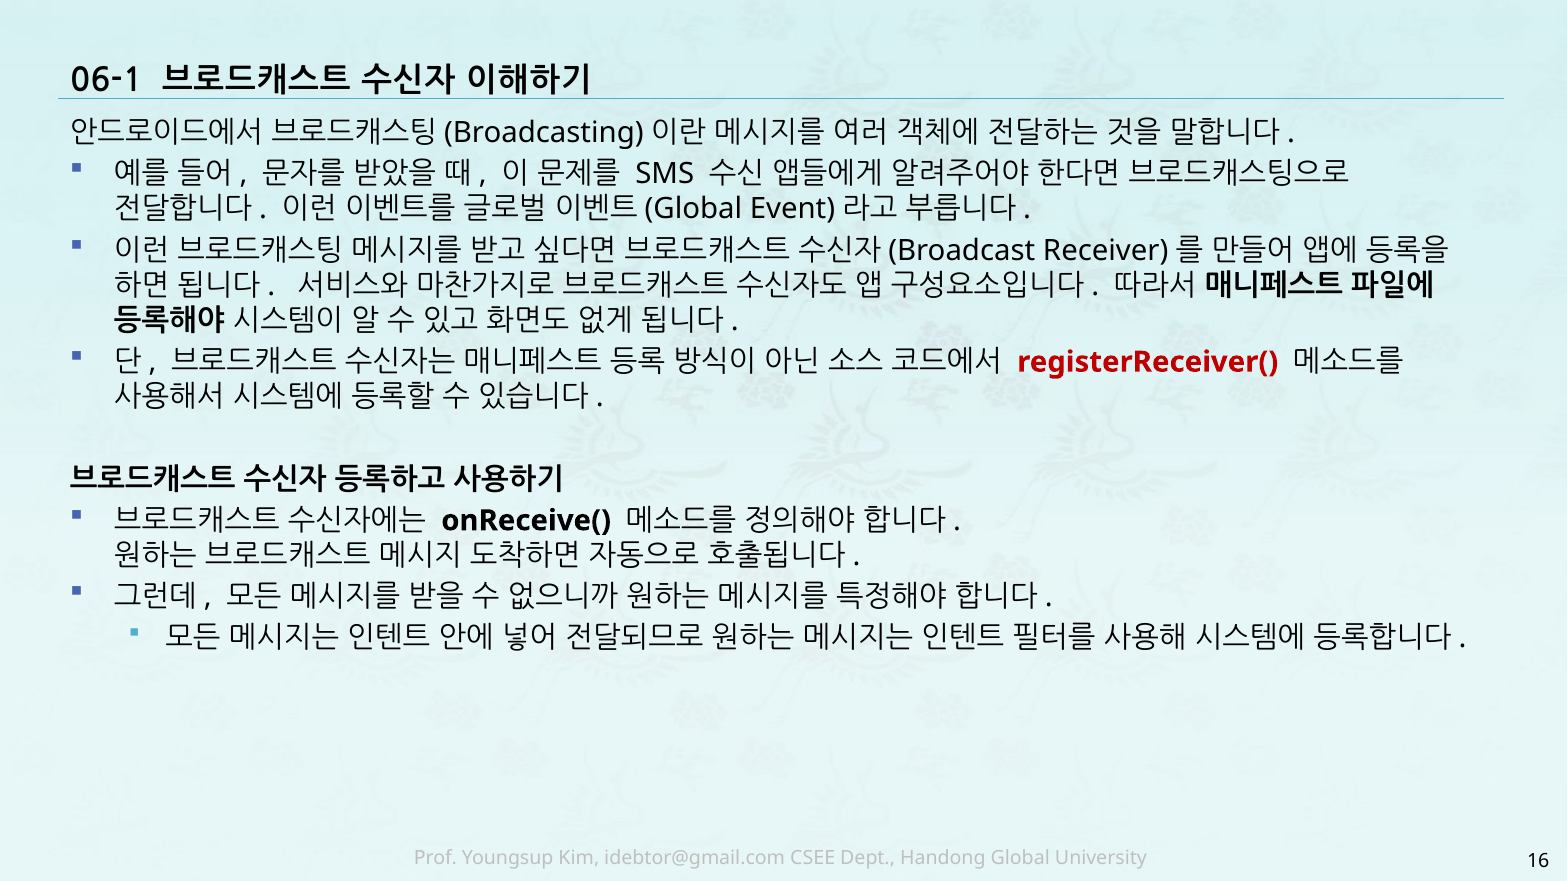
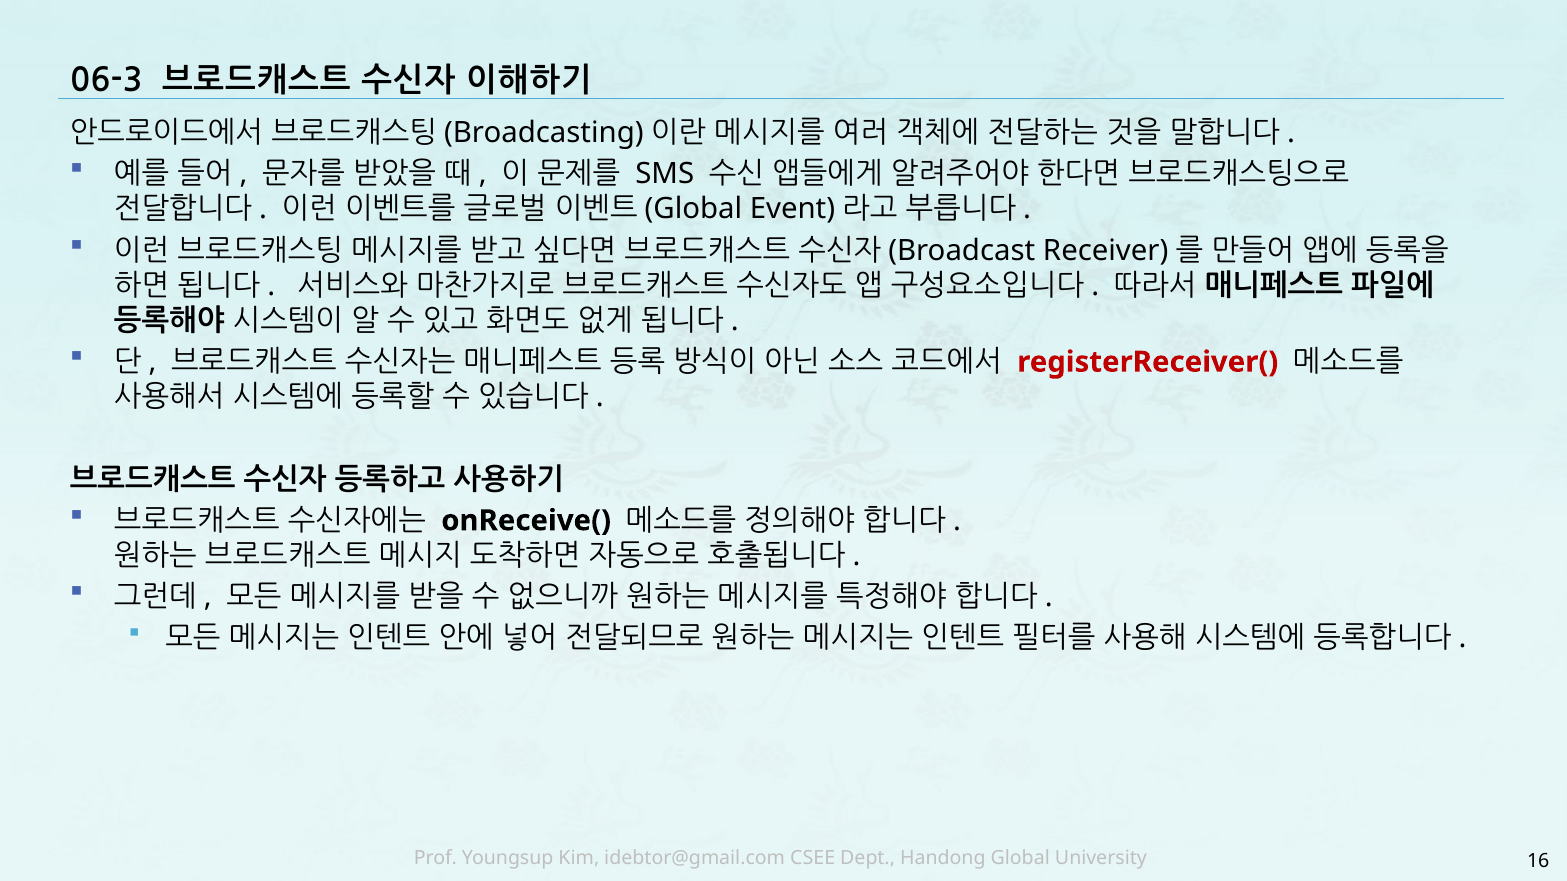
06-1: 06-1 -> 06-3
